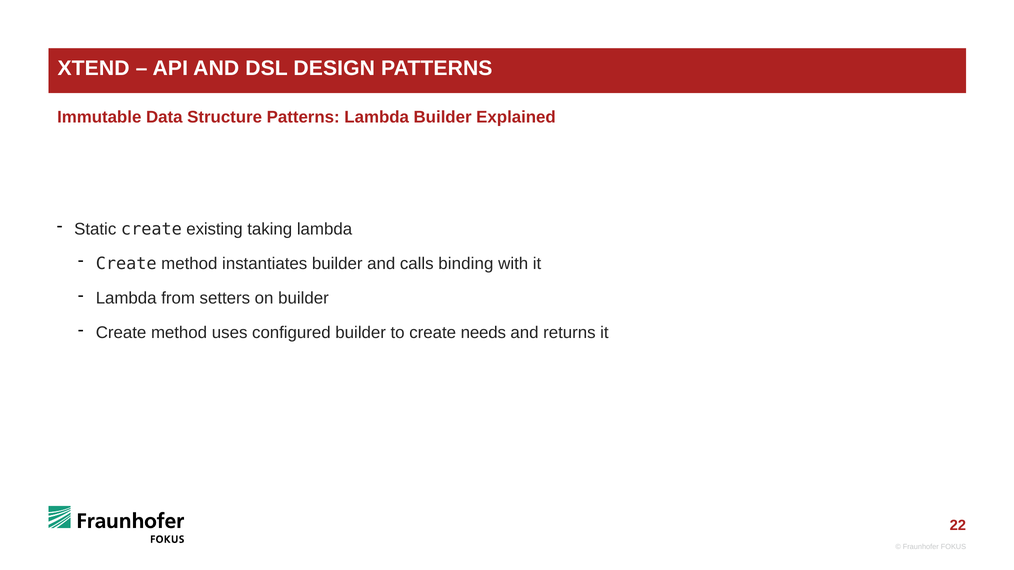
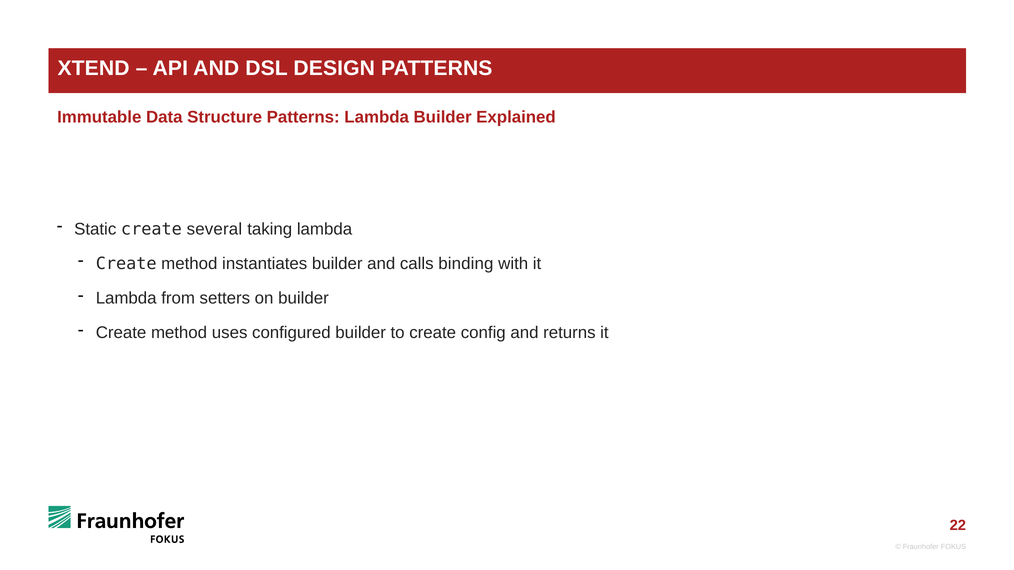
existing: existing -> several
needs: needs -> config
